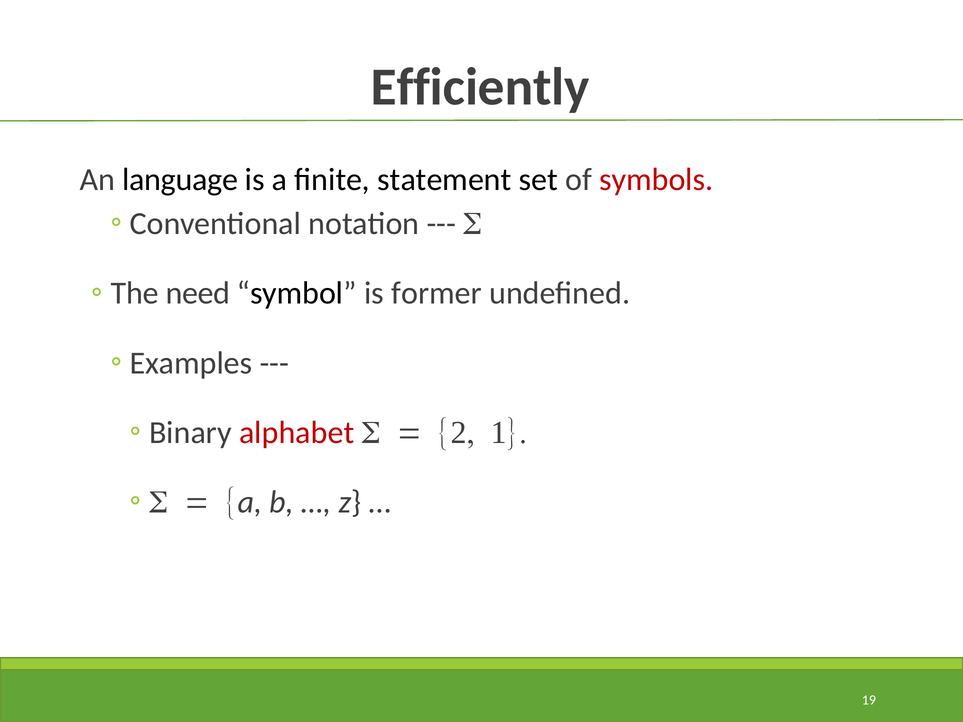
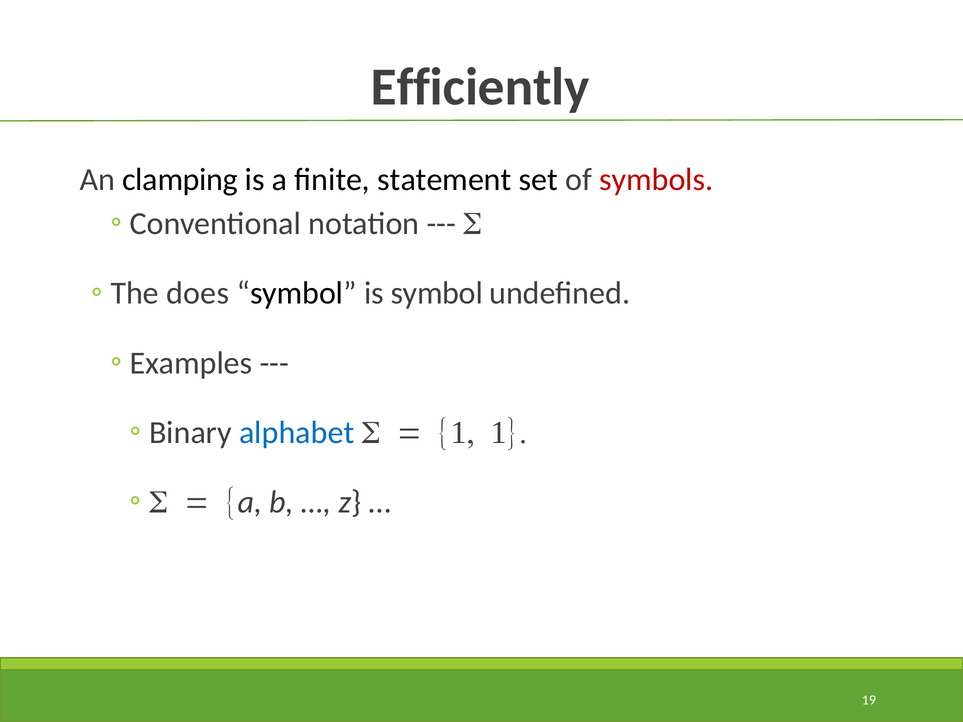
language: language -> clamping
need: need -> does
is former: former -> symbol
alphabet colour: red -> blue
2 at (456, 433): 2 -> 1
